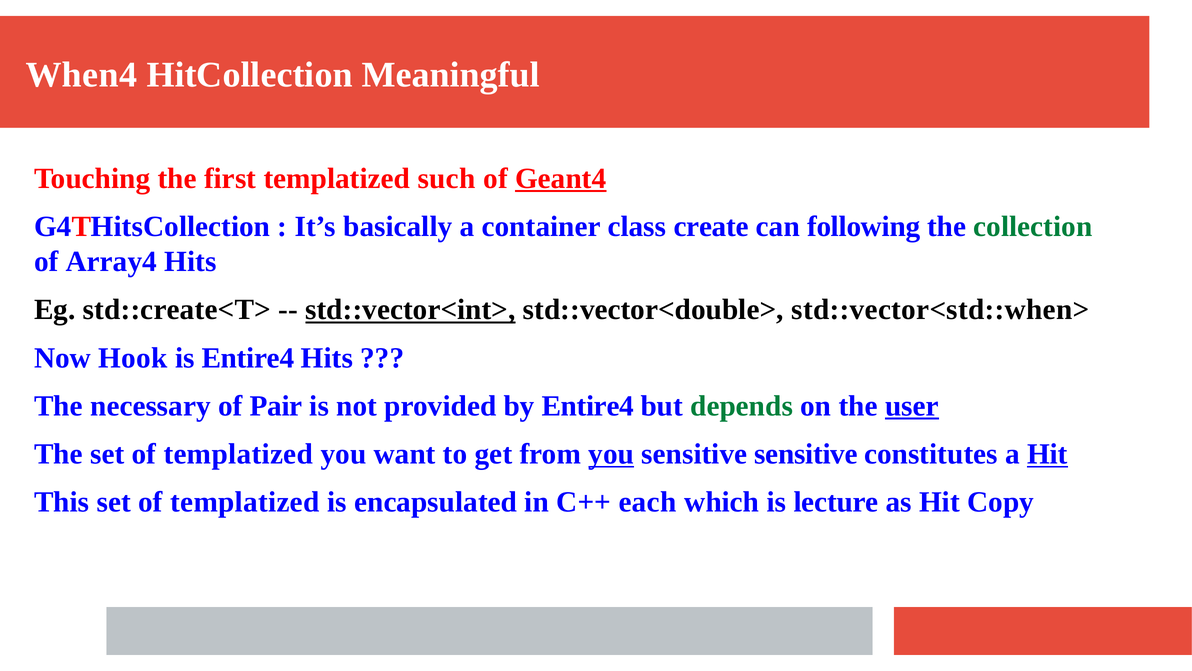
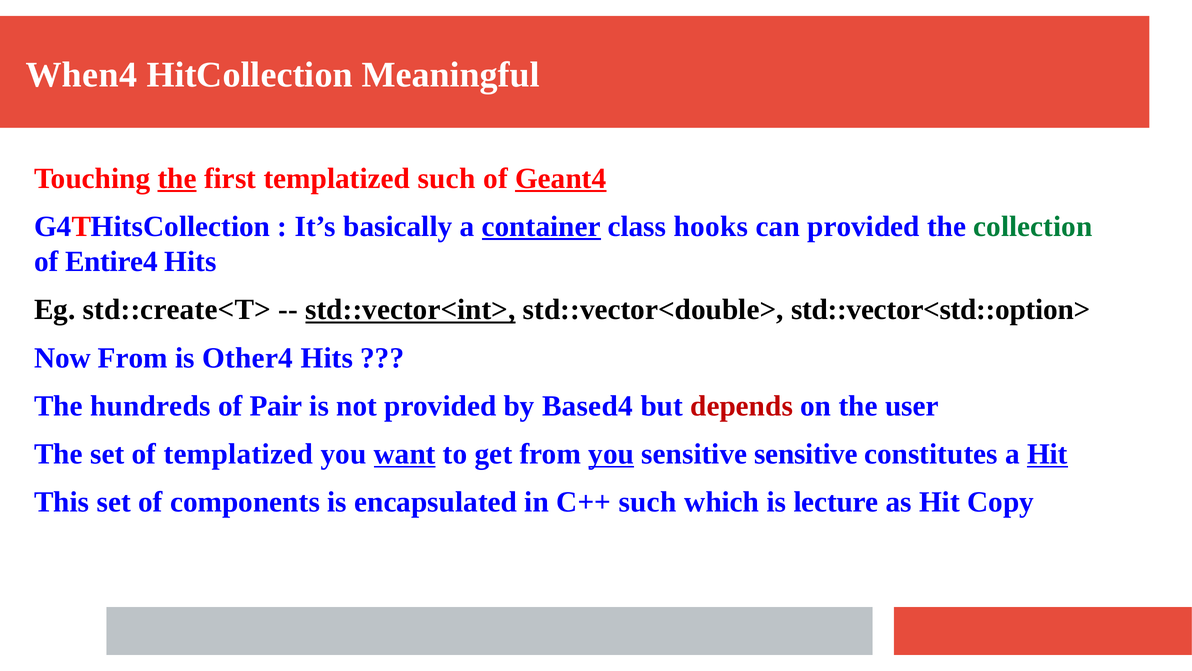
the at (177, 178) underline: none -> present
container underline: none -> present
create: create -> hooks
can following: following -> provided
Array4: Array4 -> Entire4
std::vector<std::when>: std::vector<std::when> -> std::vector<std::option>
Now Hook: Hook -> From
is Entire4: Entire4 -> Other4
necessary: necessary -> hundreds
by Entire4: Entire4 -> Based4
depends colour: green -> red
user underline: present -> none
want underline: none -> present
This set of templatized: templatized -> components
C++ each: each -> such
